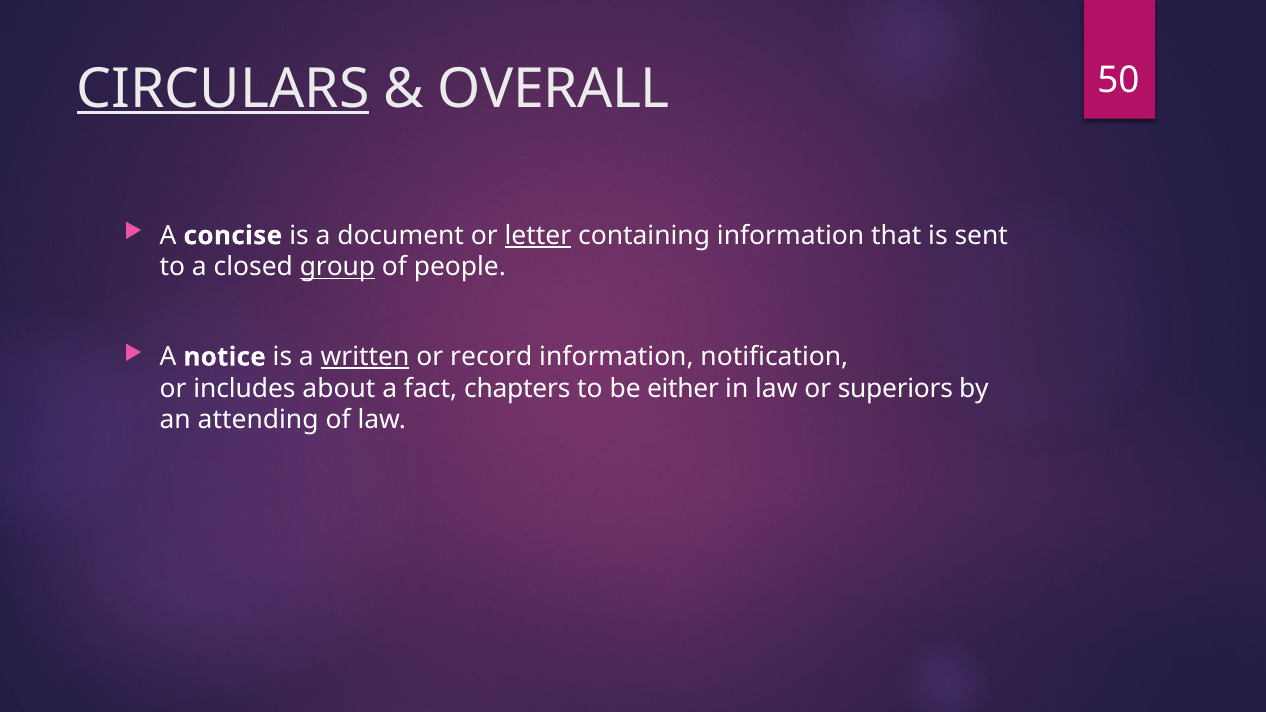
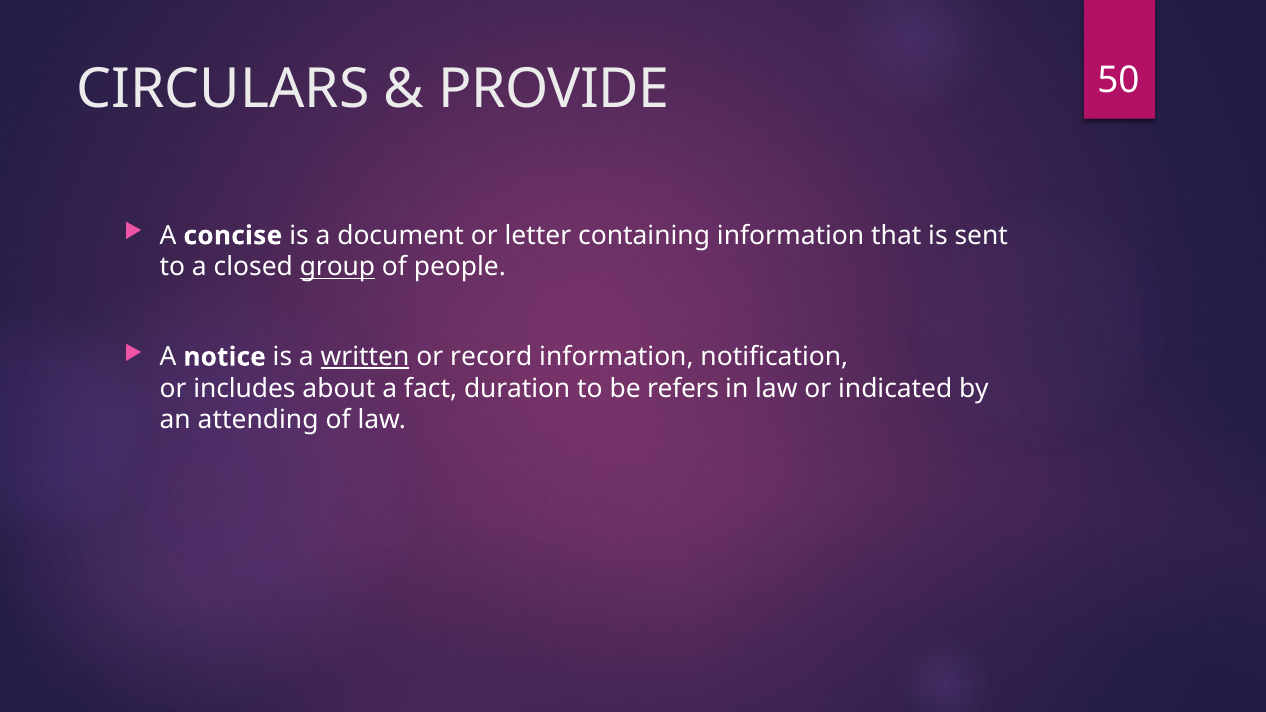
CIRCULARS underline: present -> none
OVERALL: OVERALL -> PROVIDE
letter underline: present -> none
chapters: chapters -> duration
either: either -> refers
superiors: superiors -> indicated
